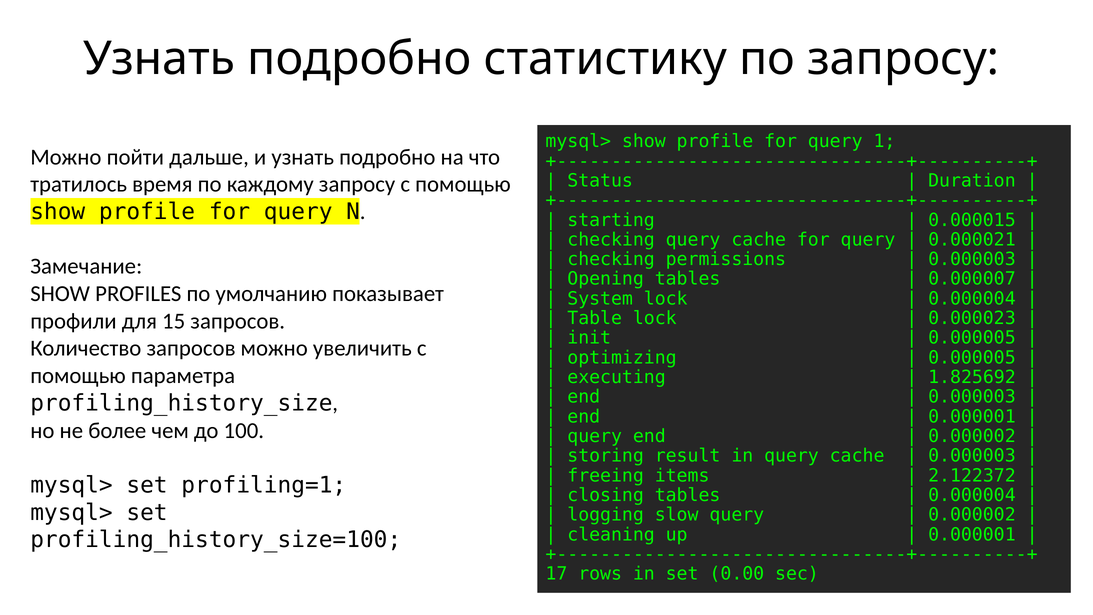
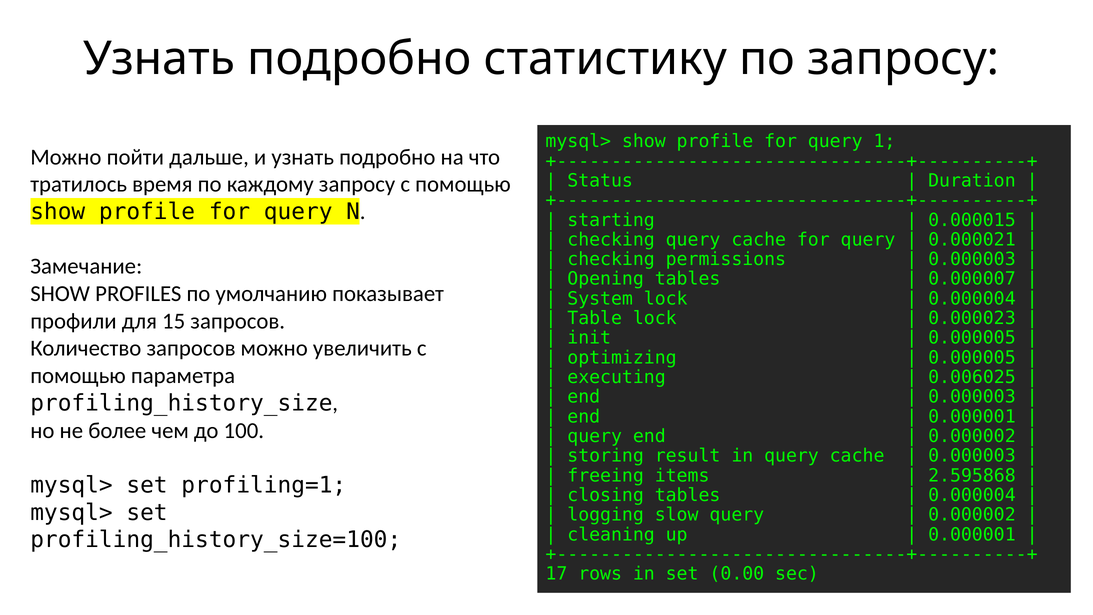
1.825692: 1.825692 -> 0.006025
2.122372: 2.122372 -> 2.595868
